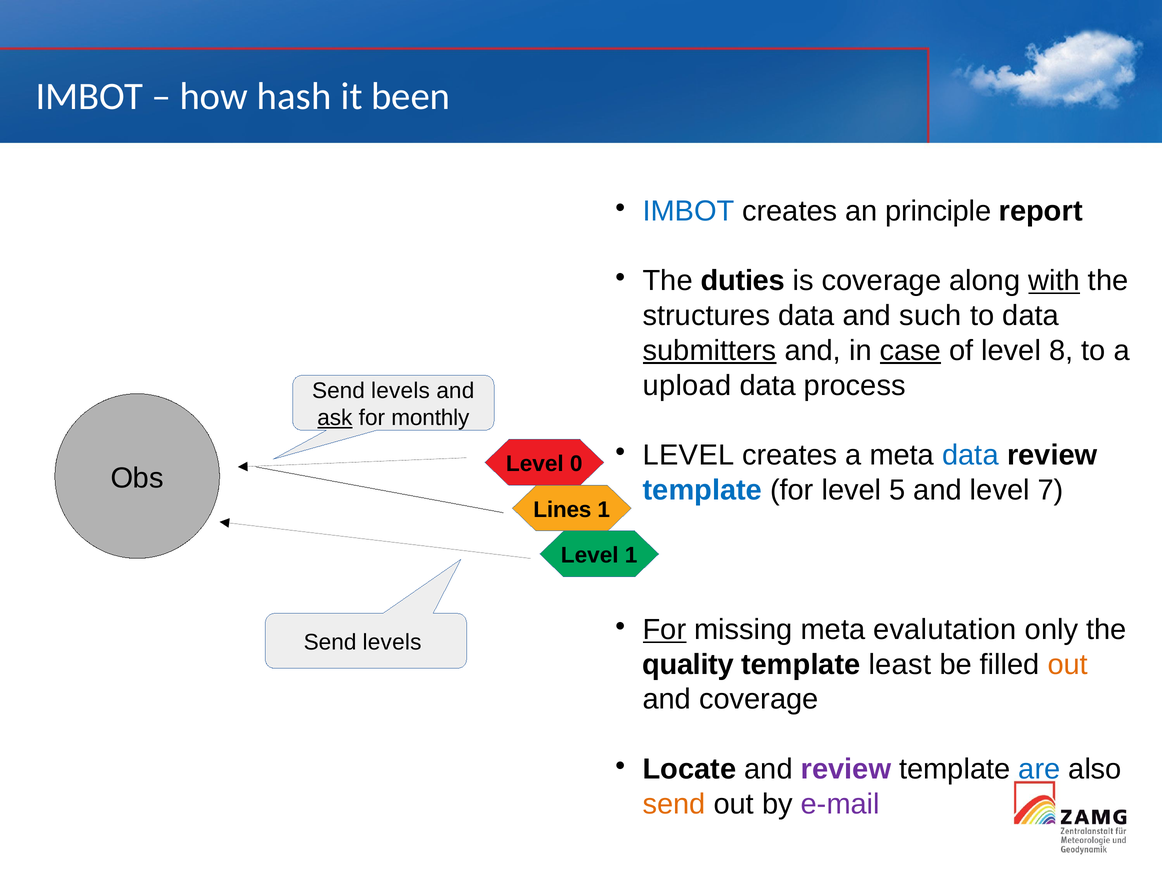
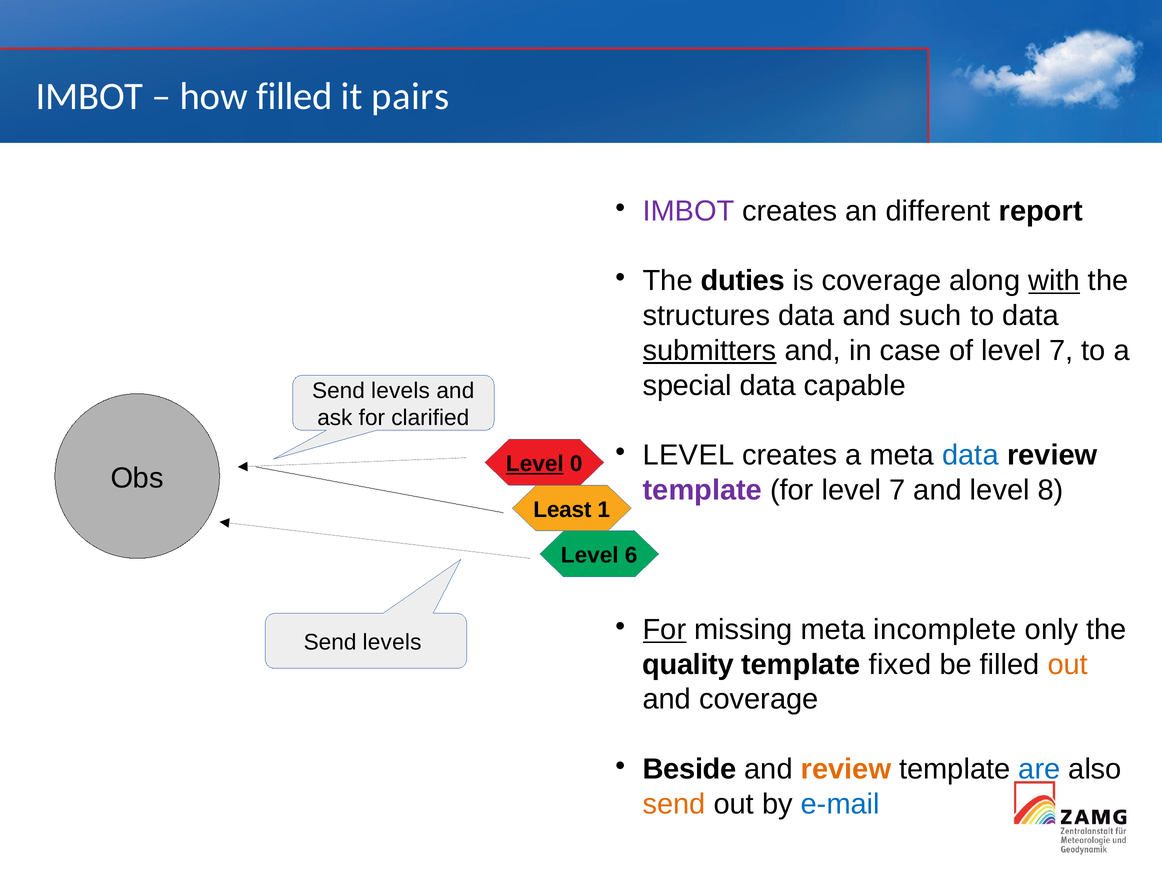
how hash: hash -> filled
been: been -> pairs
IMBOT at (689, 211) colour: blue -> purple
principle: principle -> different
case underline: present -> none
of level 8: 8 -> 7
upload: upload -> special
process: process -> capable
ask underline: present -> none
monthly: monthly -> clarified
Level at (535, 464) underline: none -> present
template at (702, 490) colour: blue -> purple
for level 5: 5 -> 7
7: 7 -> 8
Lines: Lines -> Least
Level 1: 1 -> 6
evalutation: evalutation -> incomplete
least: least -> fixed
Locate: Locate -> Beside
review at (846, 769) colour: purple -> orange
e-mail colour: purple -> blue
